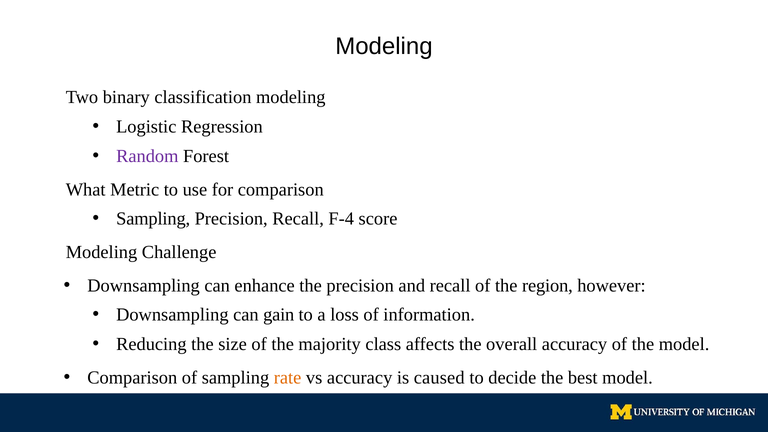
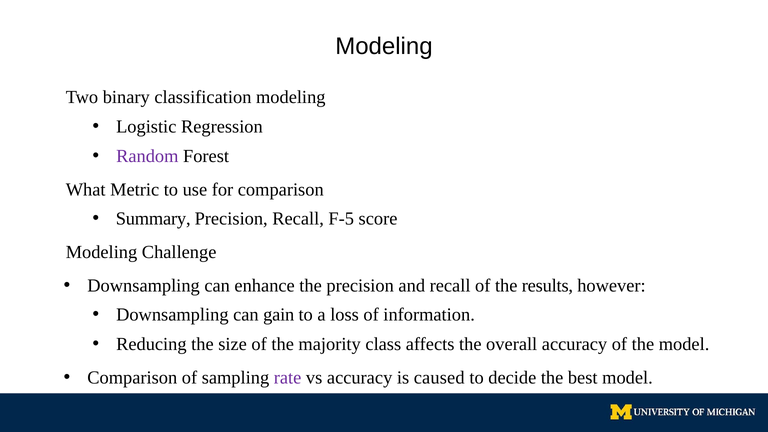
Sampling at (153, 219): Sampling -> Summary
F-4: F-4 -> F-5
region: region -> results
rate colour: orange -> purple
